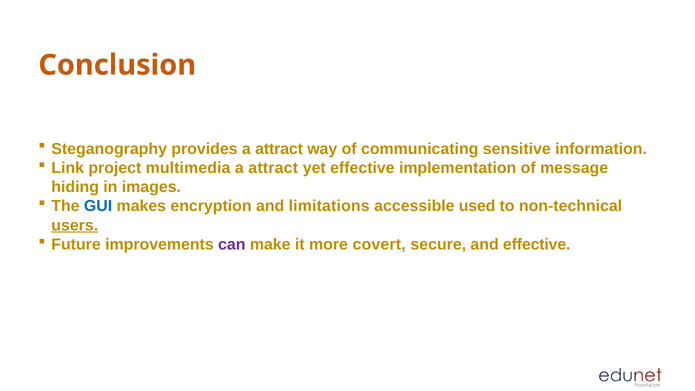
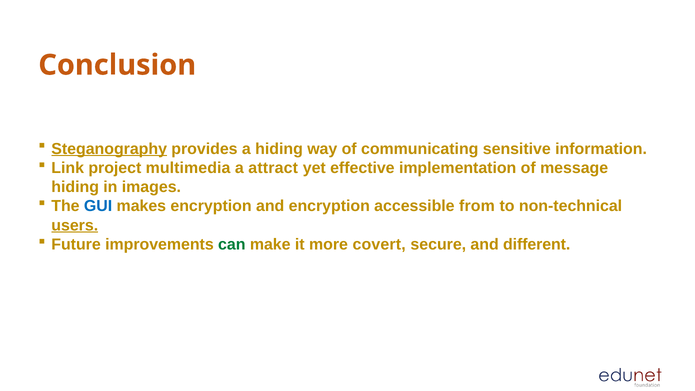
Steganography underline: none -> present
provides a attract: attract -> hiding
and limitations: limitations -> encryption
used: used -> from
can colour: purple -> green
and effective: effective -> different
